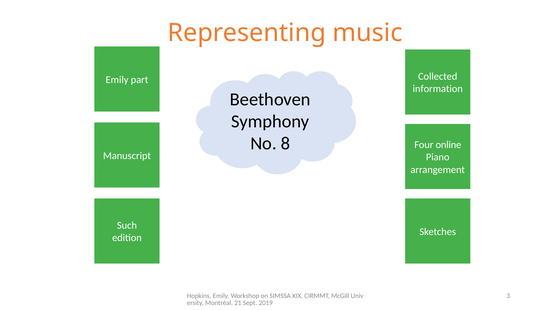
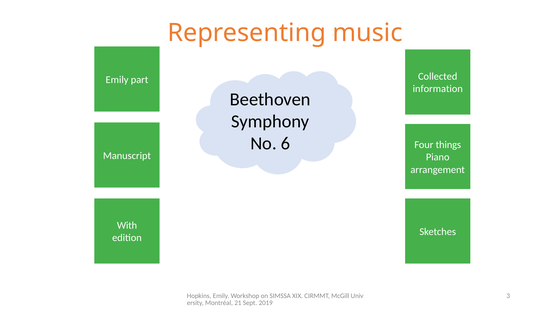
8: 8 -> 6
online: online -> things
Such: Such -> With
